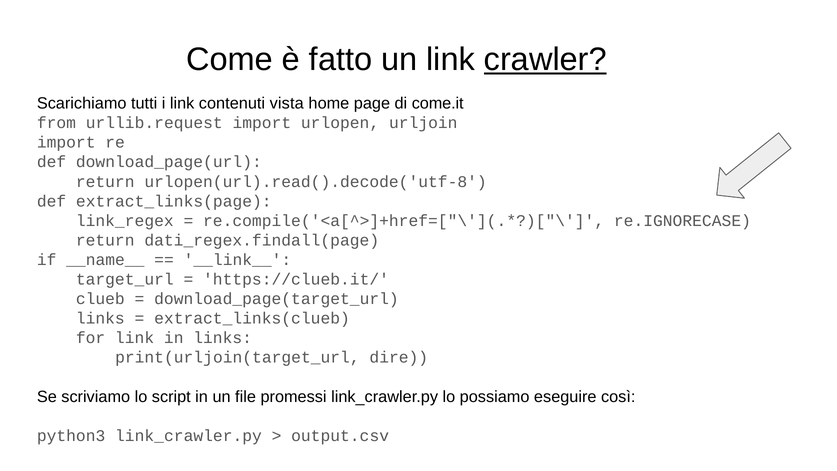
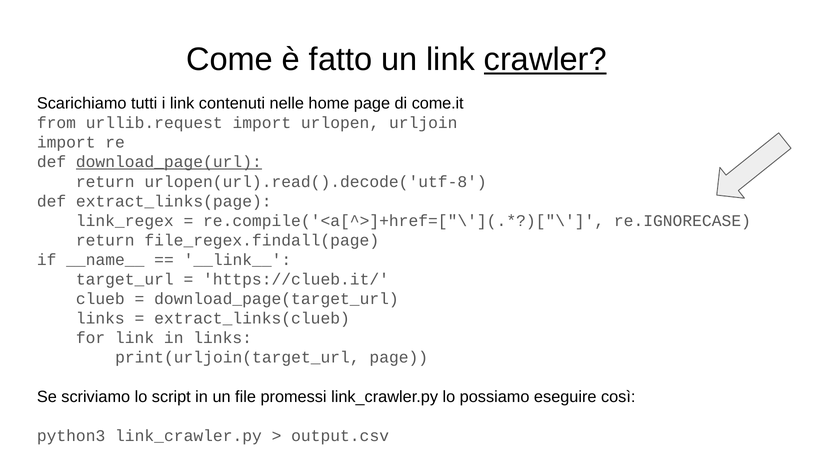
vista: vista -> nelle
download_page(url underline: none -> present
dati_regex.findall(page: dati_regex.findall(page -> file_regex.findall(page
print(urljoin(target_url dire: dire -> page
